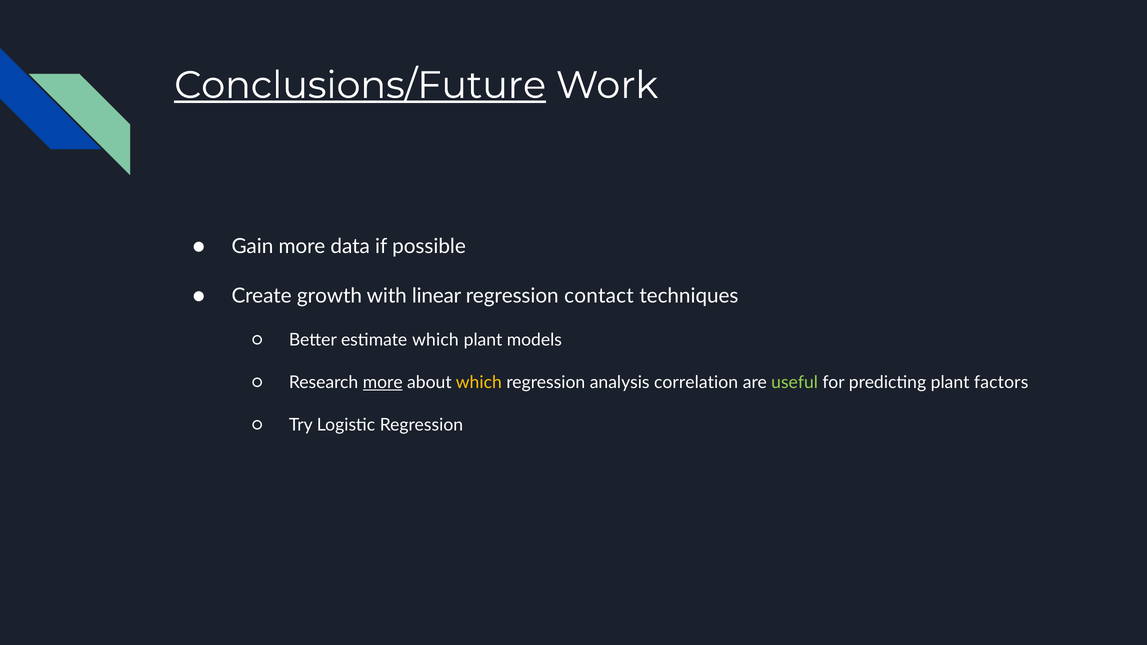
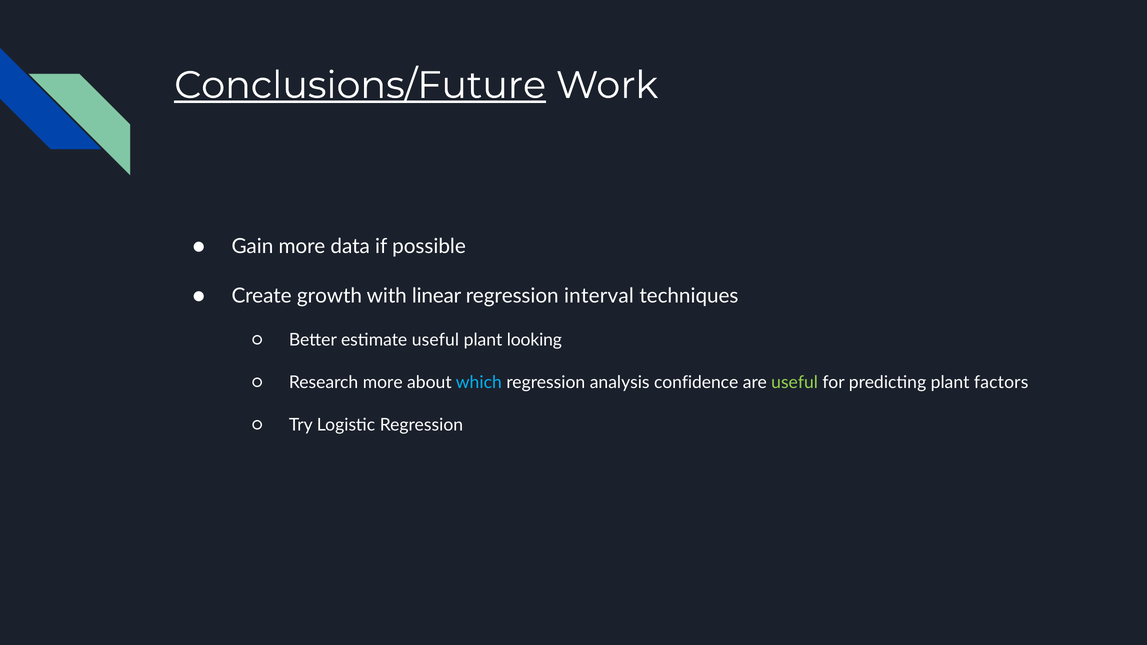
contact: contact -> interval
estimate which: which -> useful
models: models -> looking
more at (383, 383) underline: present -> none
which at (479, 383) colour: yellow -> light blue
correlation: correlation -> confidence
